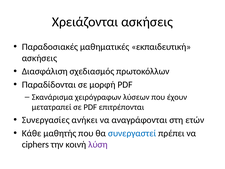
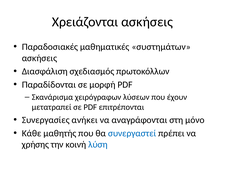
εκπαιδευτική: εκπαιδευτική -> συστημάτων
ετών: ετών -> μόνο
ciphers: ciphers -> χρήσης
λύση colour: purple -> blue
